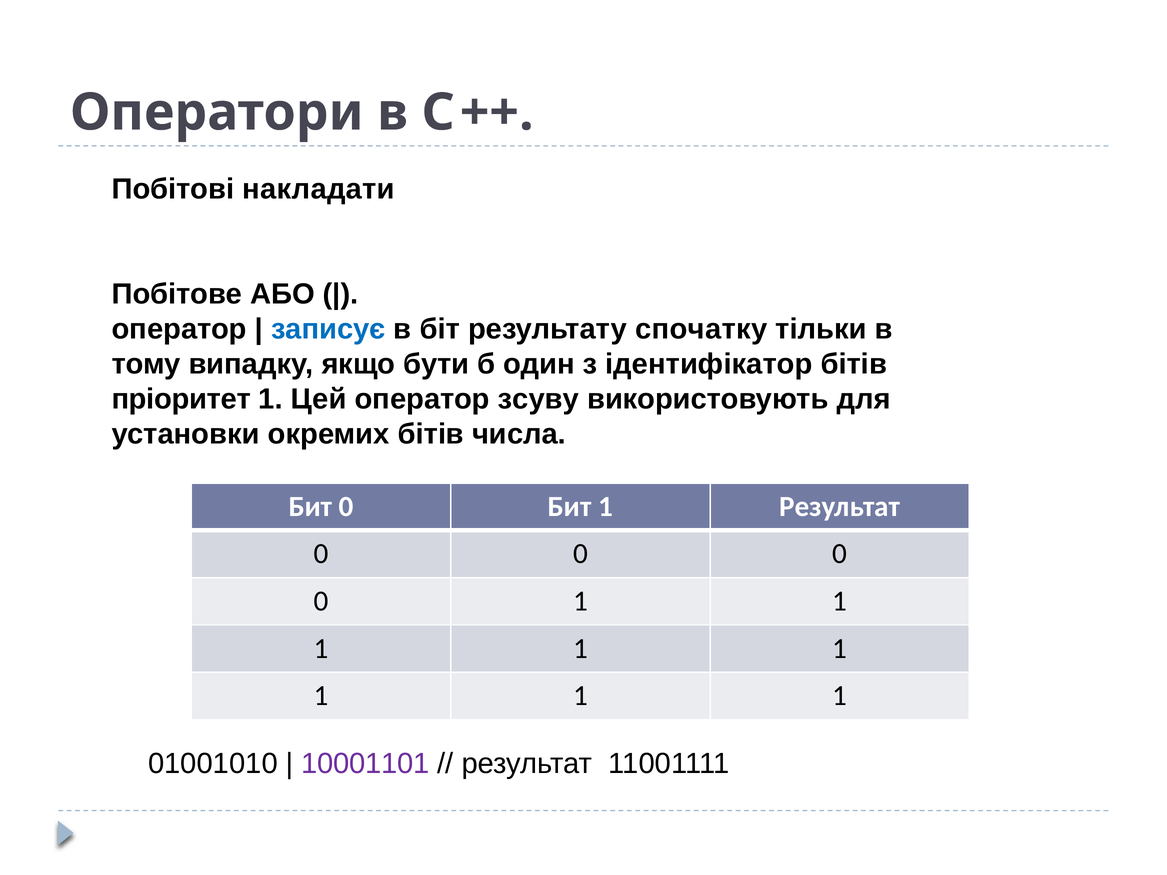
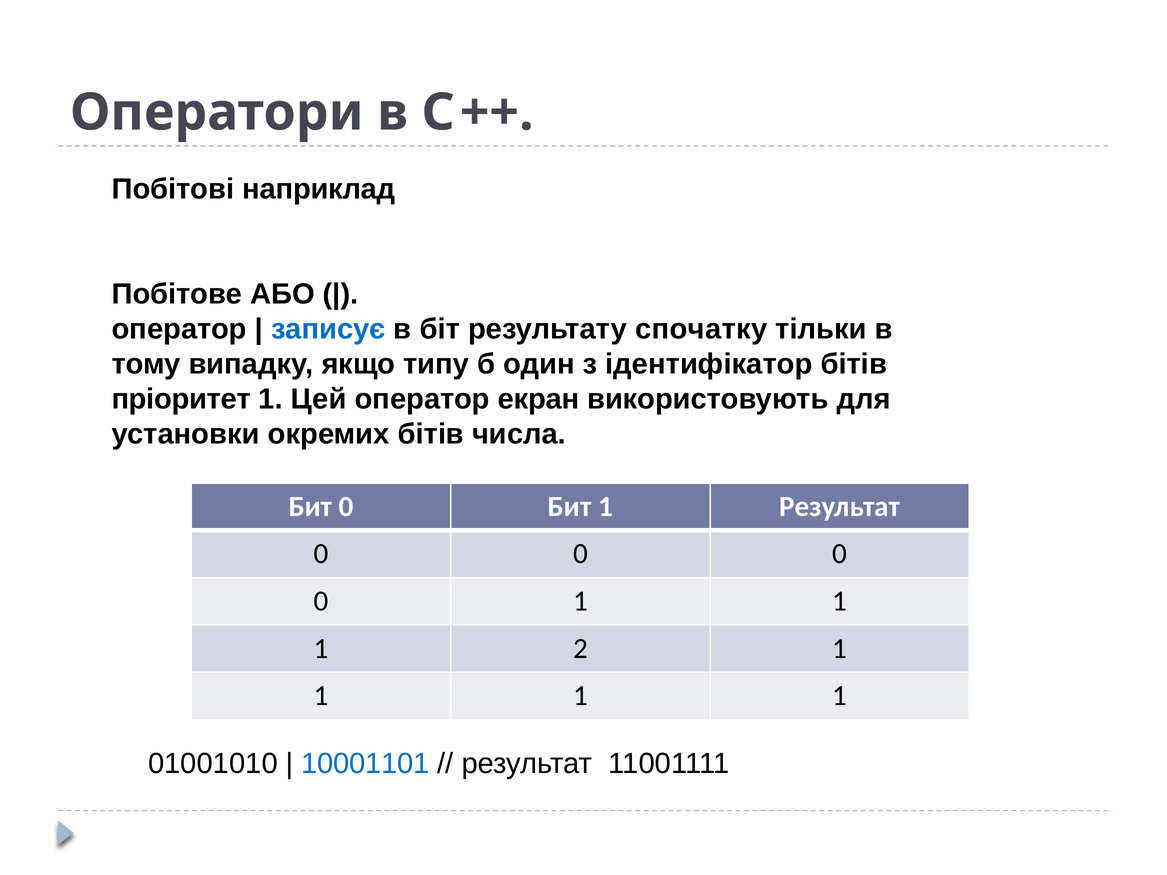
накладати: накладати -> наприклад
бути: бути -> типу
зсуву: зсуву -> екран
1 at (580, 649): 1 -> 2
10001101 colour: purple -> blue
